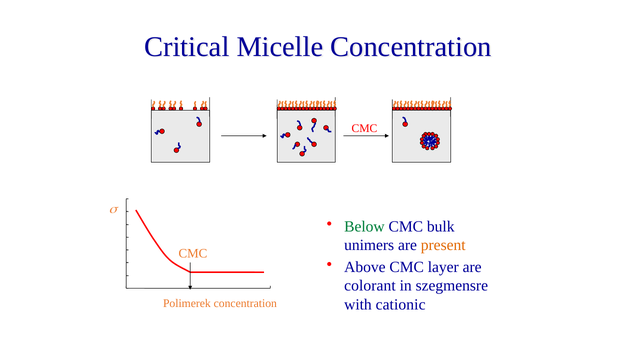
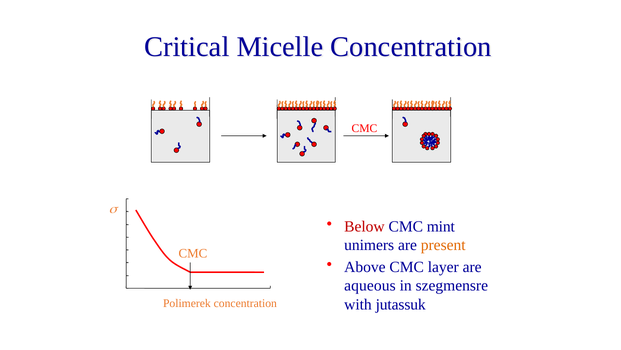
Below colour: green -> red
bulk: bulk -> mint
colorant: colorant -> aqueous
cationic: cationic -> jutassuk
